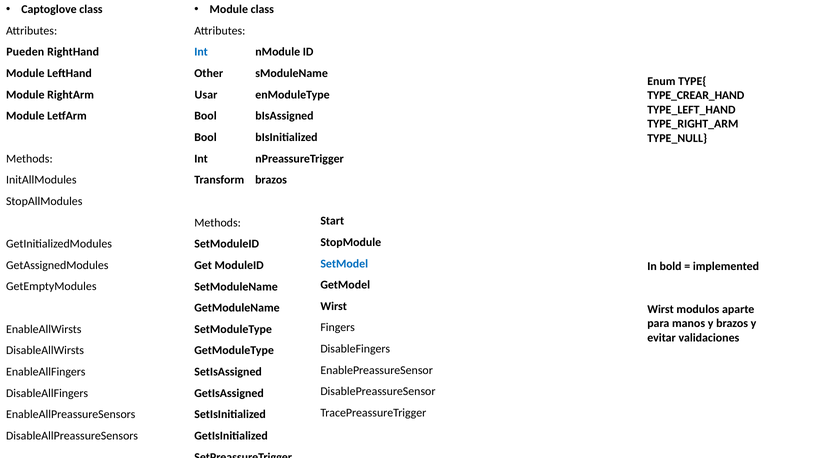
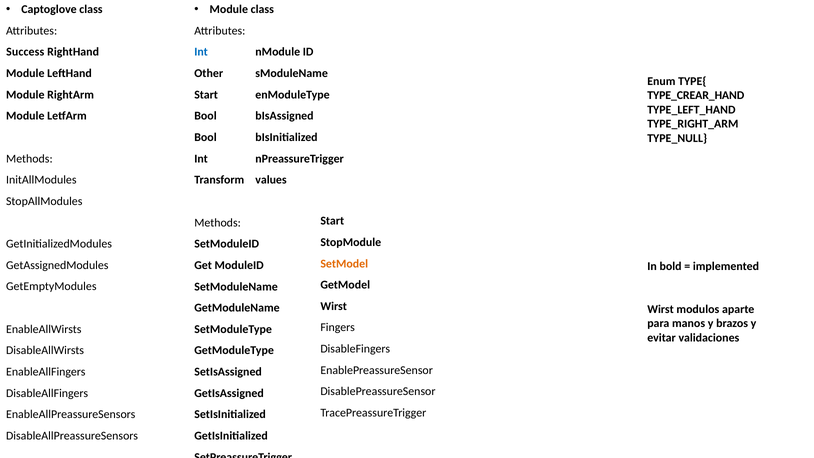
Pueden: Pueden -> Success
Usar at (206, 95): Usar -> Start
Transform brazos: brazos -> values
SetModel colour: blue -> orange
